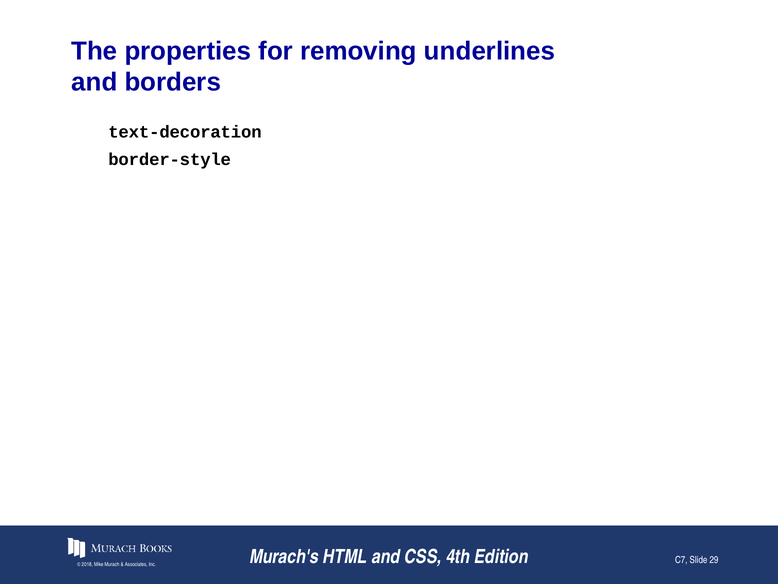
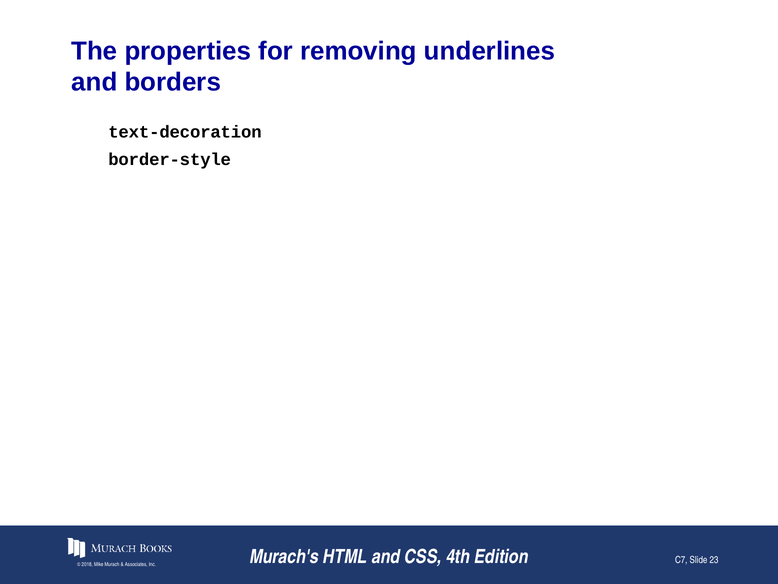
29: 29 -> 23
